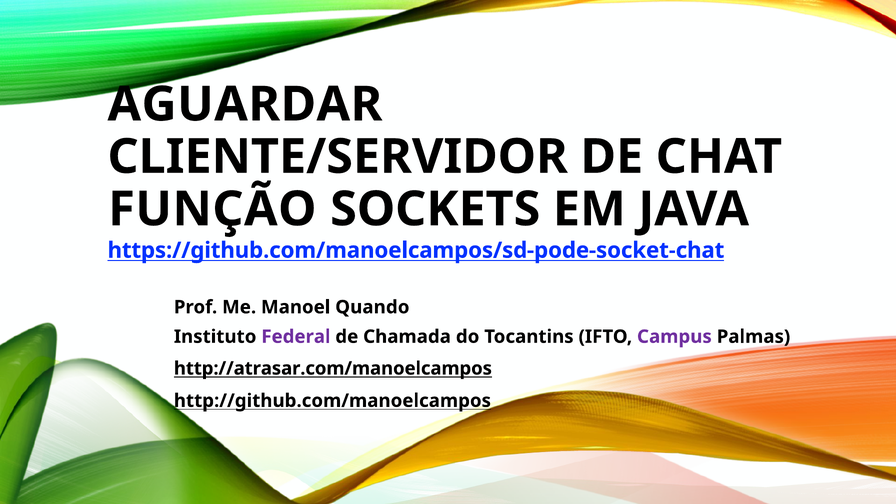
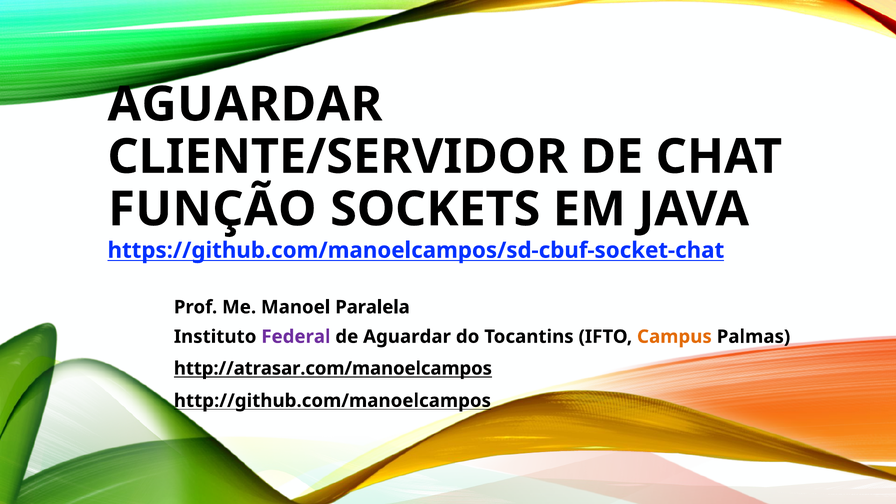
https://github.com/manoelcampos/sd-pode-socket-chat: https://github.com/manoelcampos/sd-pode-socket-chat -> https://github.com/manoelcampos/sd-cbuf-socket-chat
Quando: Quando -> Paralela
de Chamada: Chamada -> Aguardar
Campus colour: purple -> orange
